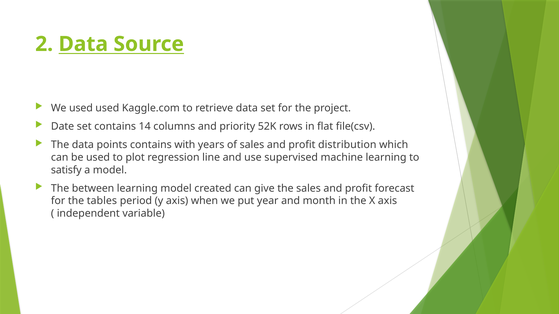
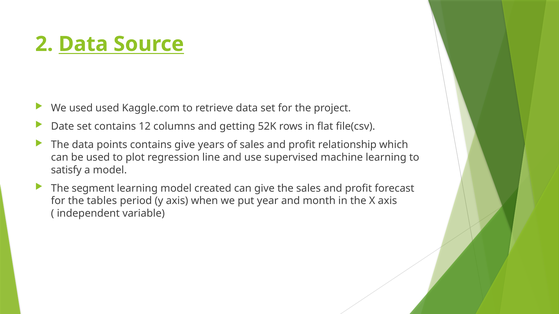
14: 14 -> 12
priority: priority -> getting
contains with: with -> give
distribution: distribution -> relationship
between: between -> segment
